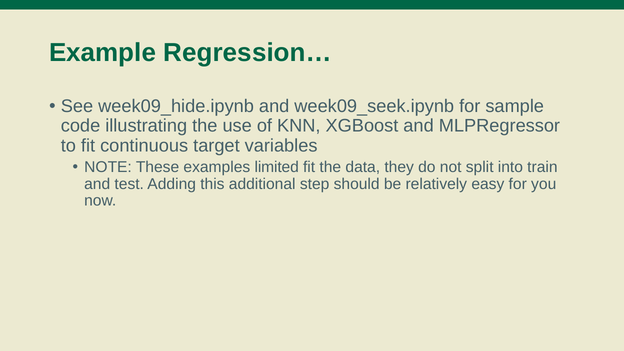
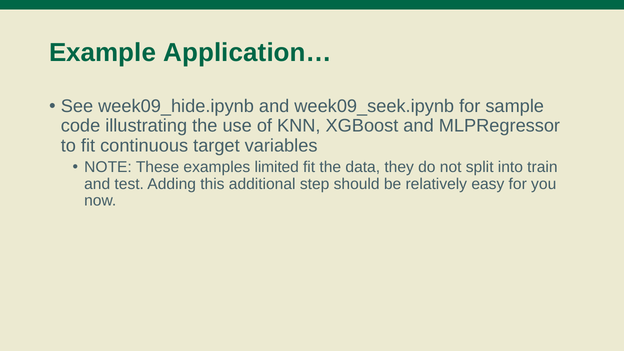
Regression…: Regression… -> Application…
